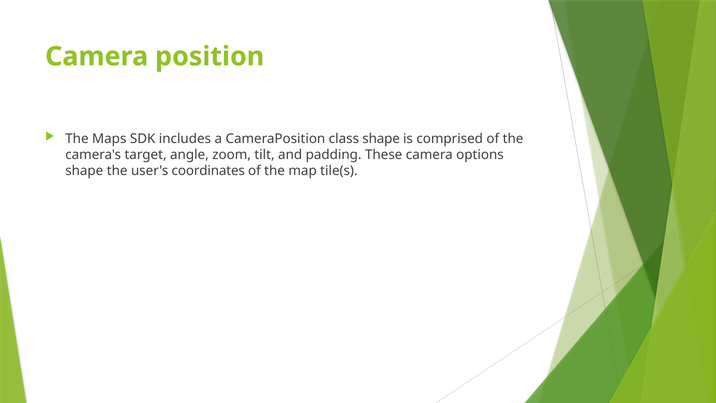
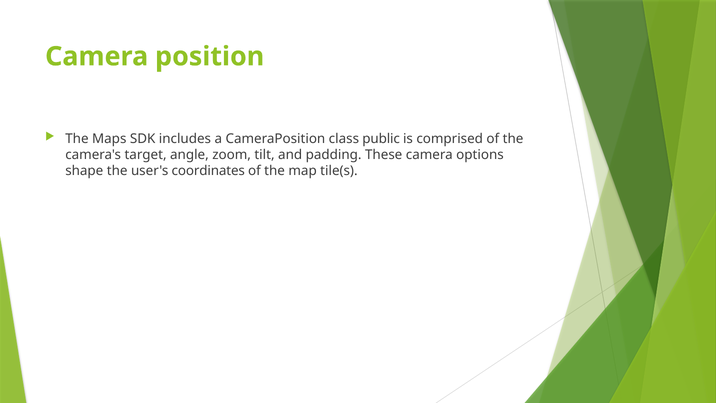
class shape: shape -> public
